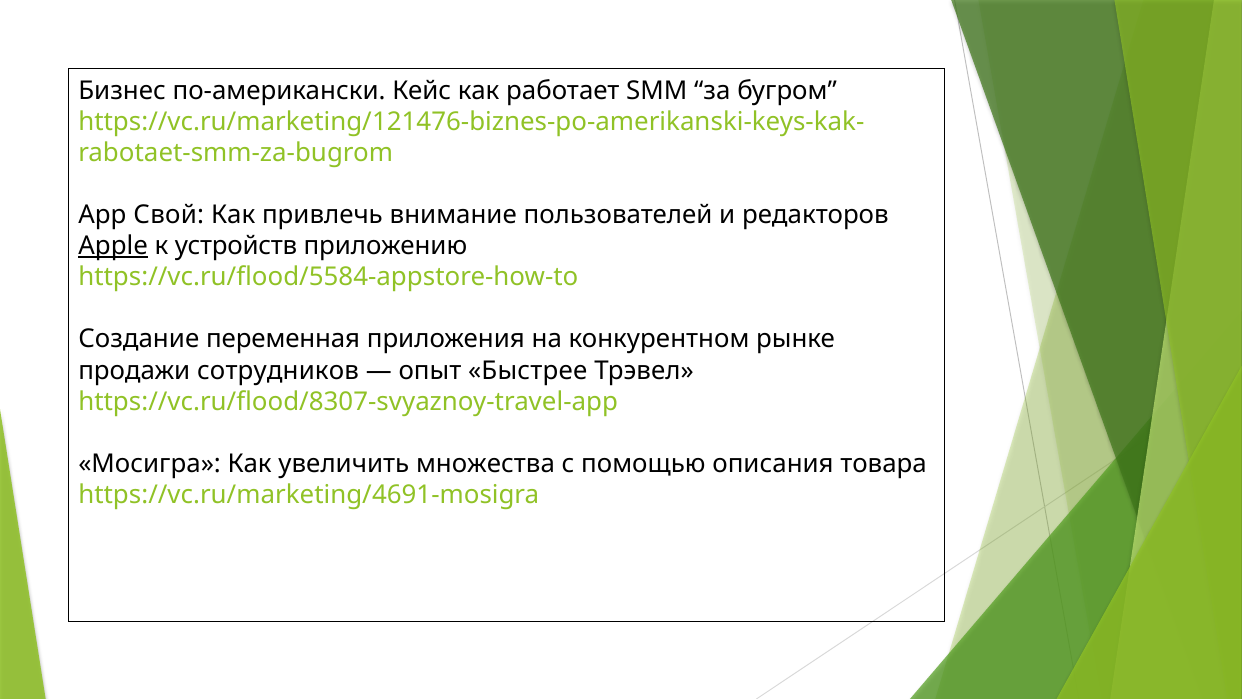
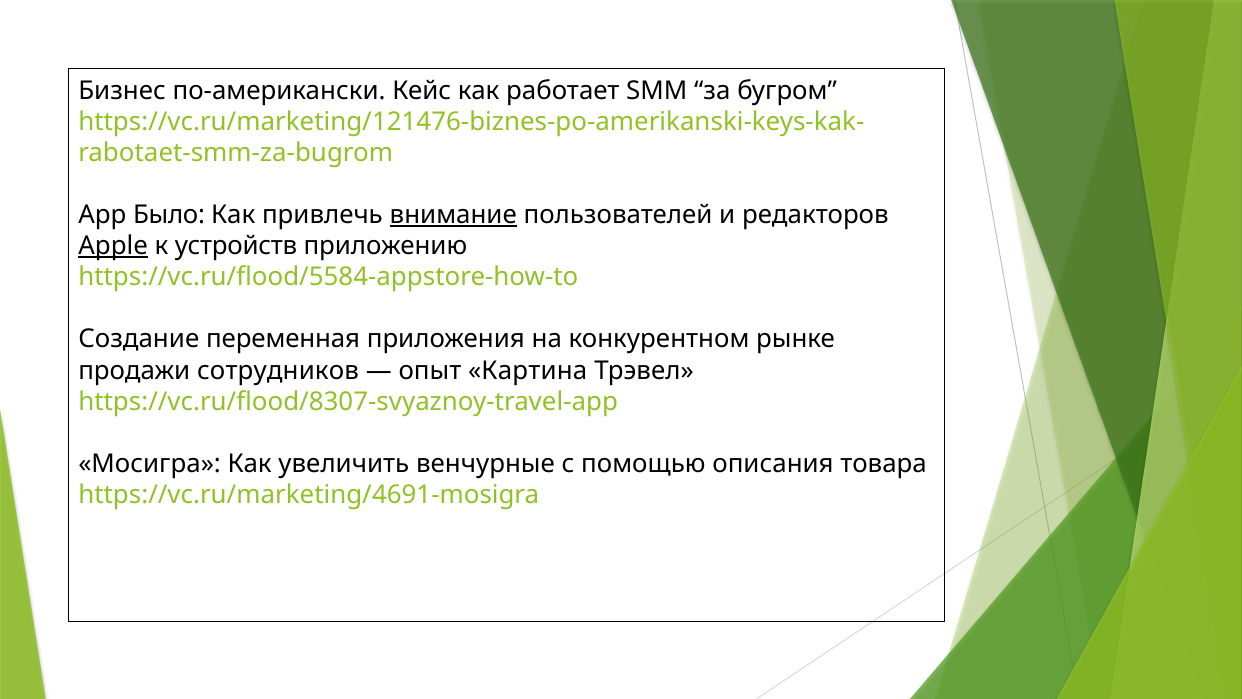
Свой: Свой -> Было
внимание underline: none -> present
Быстрее: Быстрее -> Картина
множества: множества -> венчурные
